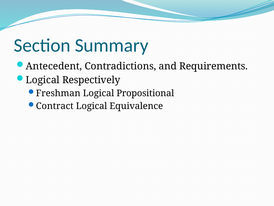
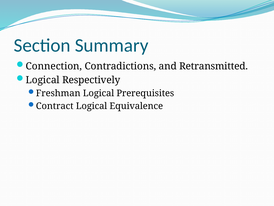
Antecedent: Antecedent -> Connection
Requirements: Requirements -> Retransmitted
Propositional: Propositional -> Prerequisites
